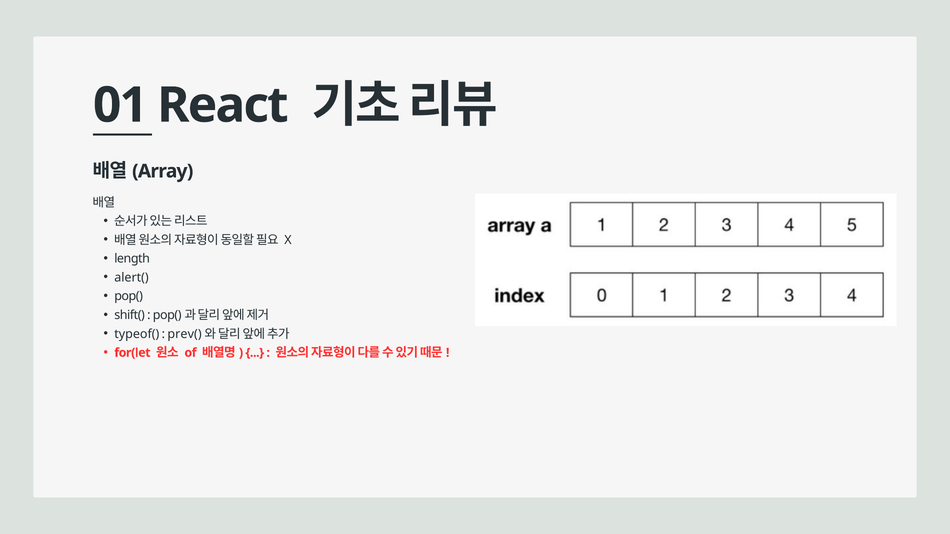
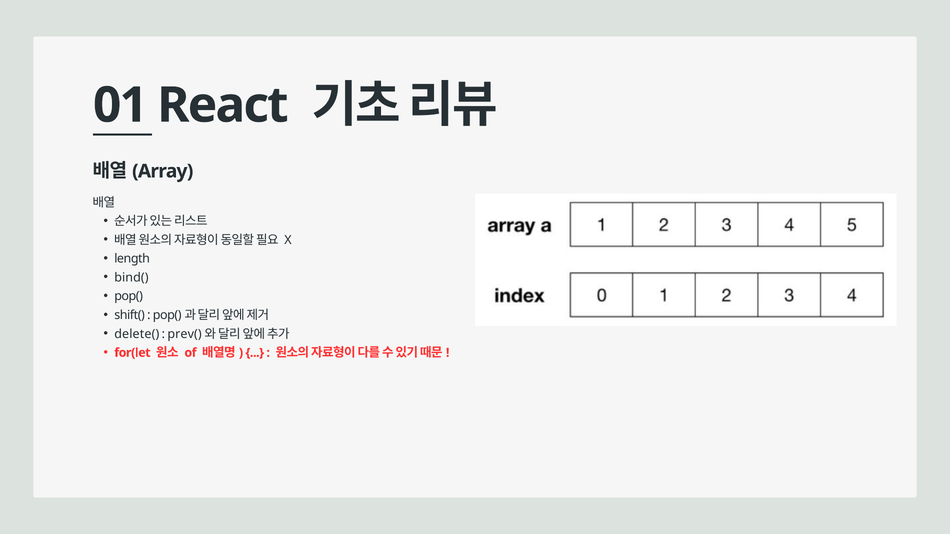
alert(: alert( -> bind(
typeof(: typeof( -> delete(
